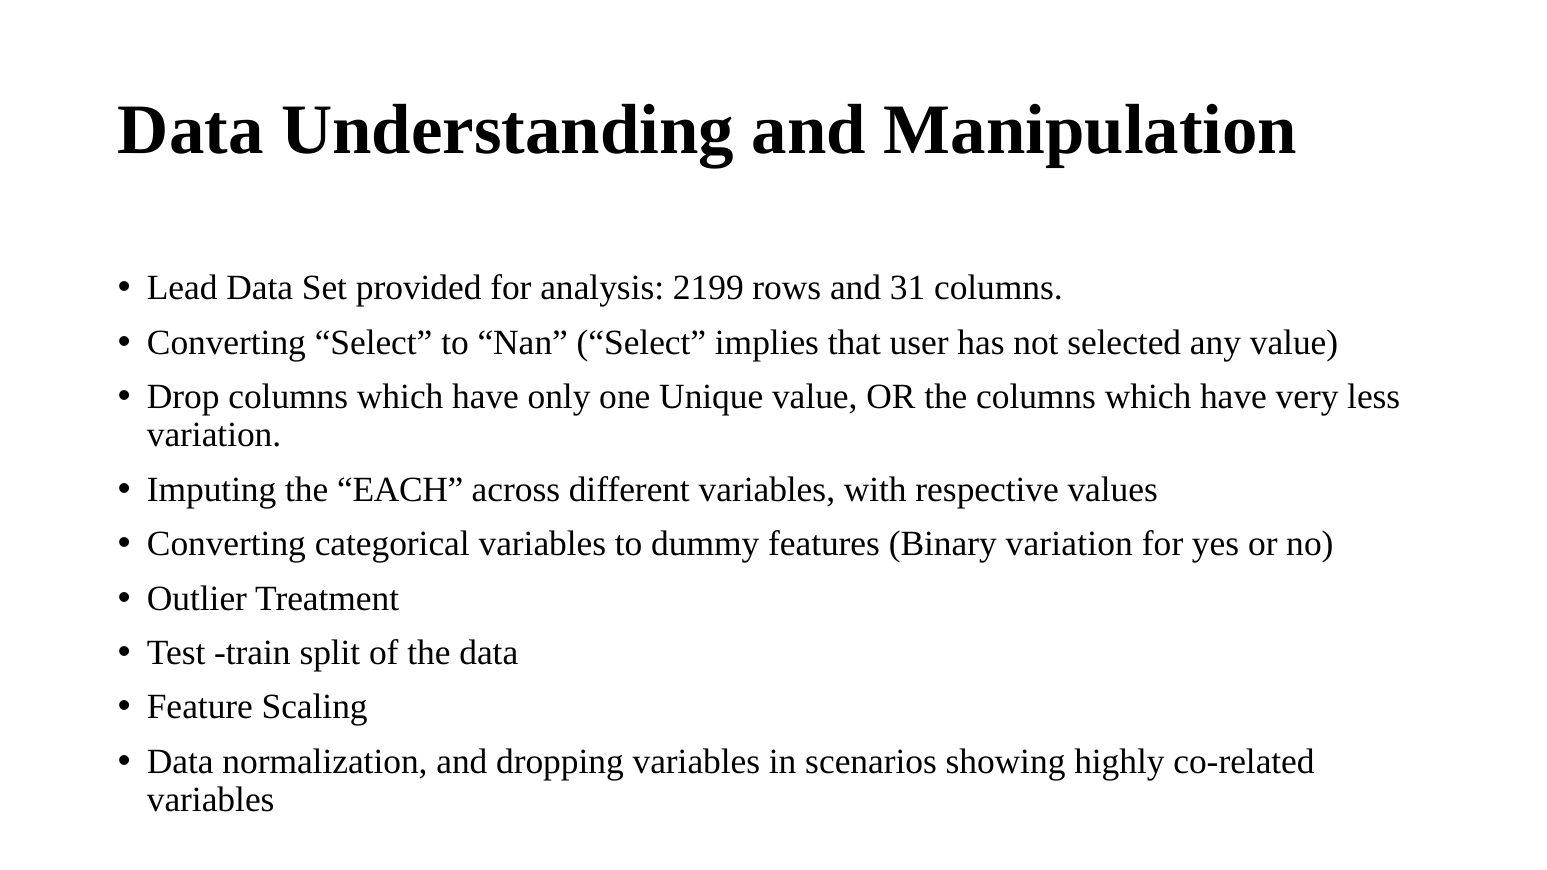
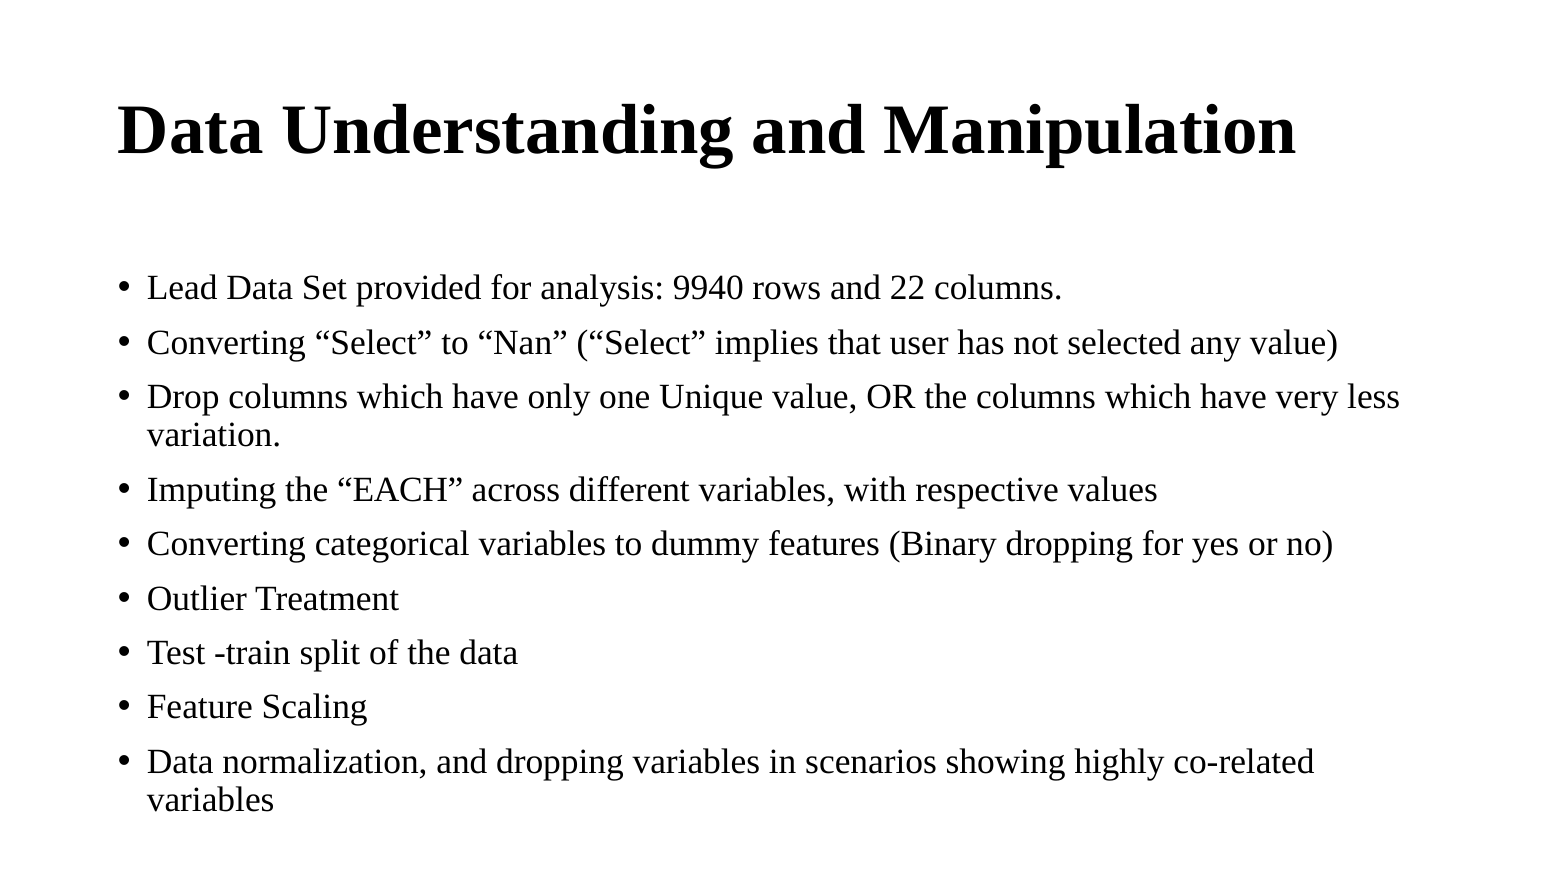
2199: 2199 -> 9940
31: 31 -> 22
Binary variation: variation -> dropping
